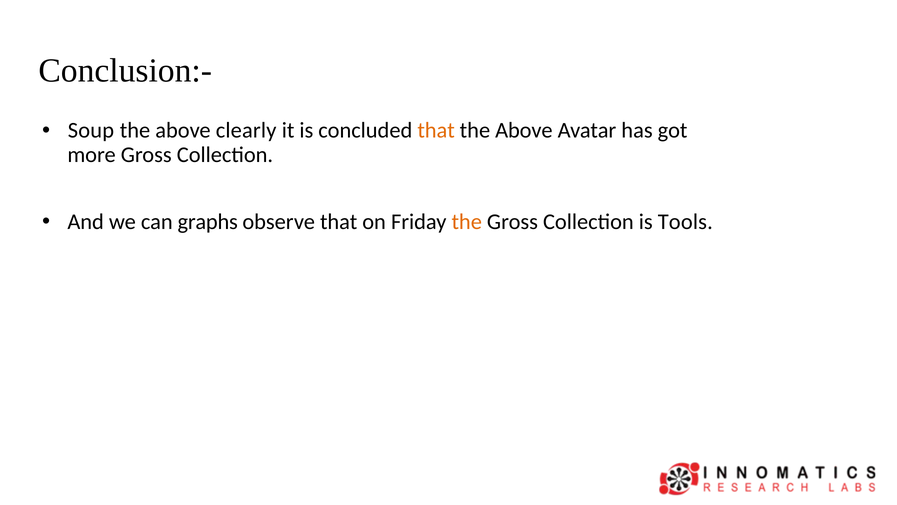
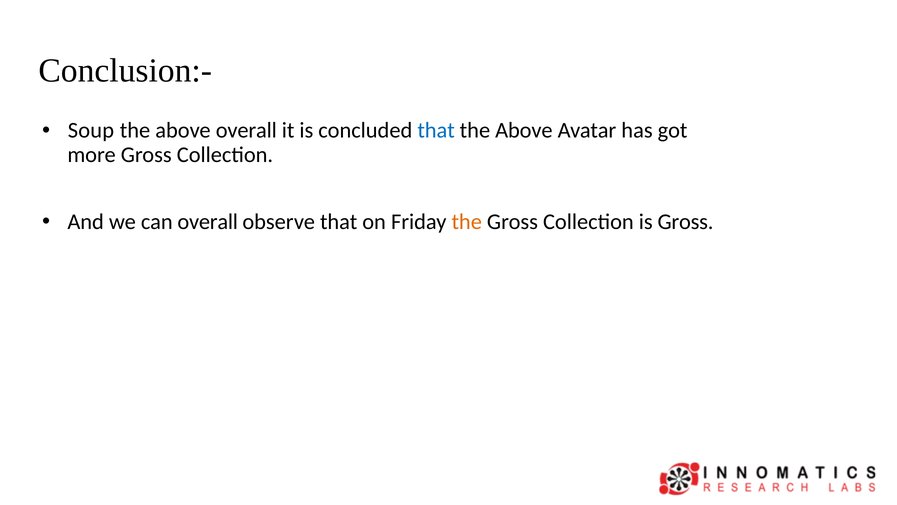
above clearly: clearly -> overall
that at (436, 130) colour: orange -> blue
can graphs: graphs -> overall
is Tools: Tools -> Gross
